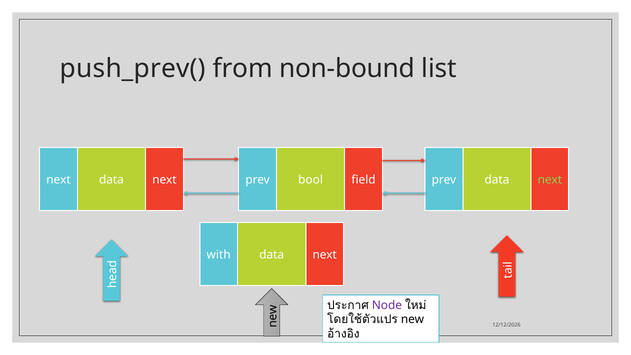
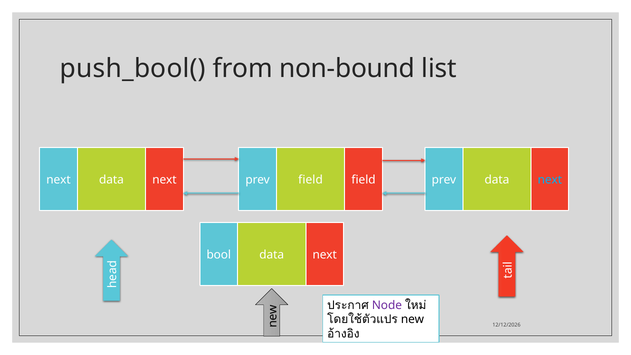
push_prev(: push_prev( -> push_bool(
next bool: bool -> field
next at (550, 180) colour: light green -> light blue
with: with -> bool
